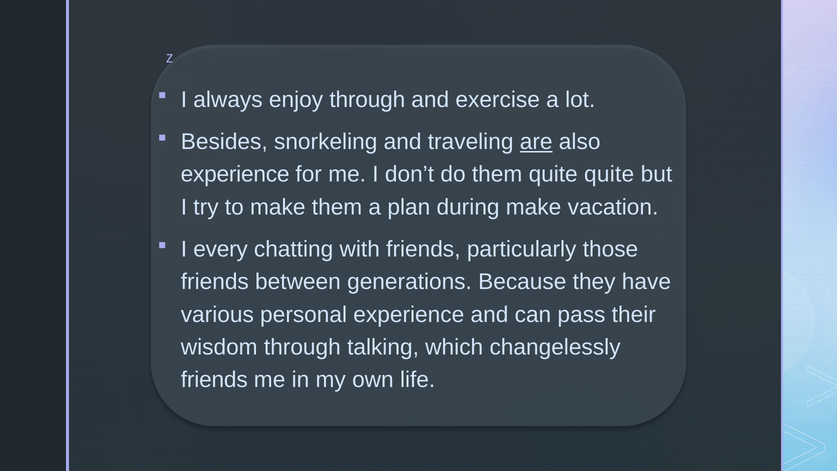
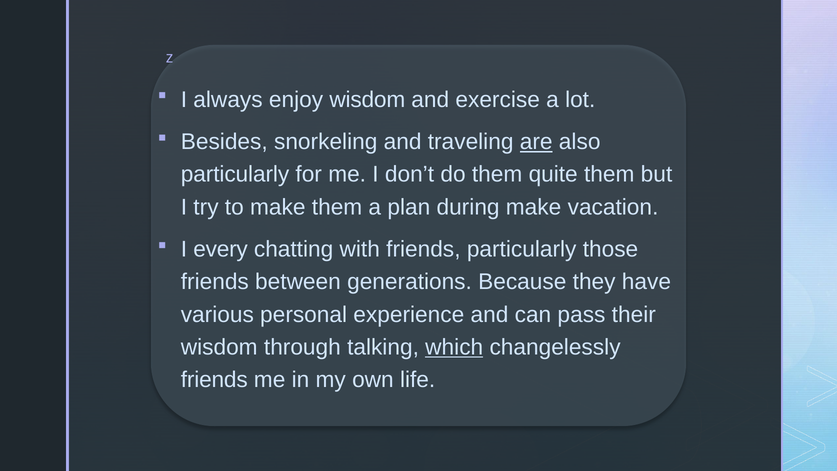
enjoy through: through -> wisdom
experience at (235, 174): experience -> particularly
quite quite: quite -> them
which underline: none -> present
